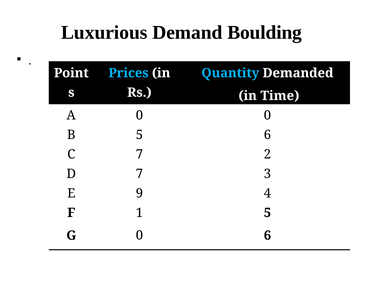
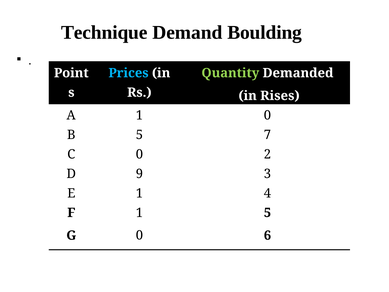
Luxurious: Luxurious -> Technique
Quantity colour: light blue -> light green
Time: Time -> Rises
A 0: 0 -> 1
B 5 6: 6 -> 7
C 7: 7 -> 0
D 7: 7 -> 9
E 9: 9 -> 1
